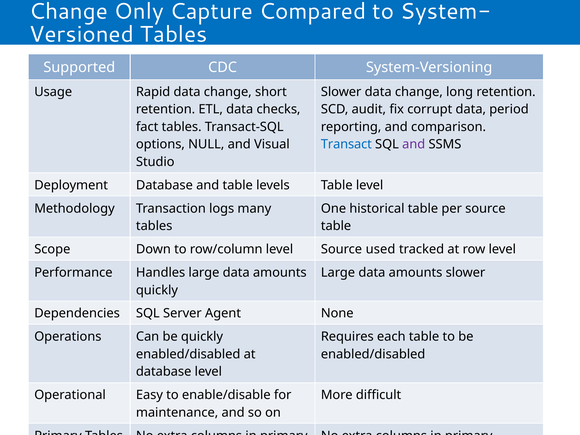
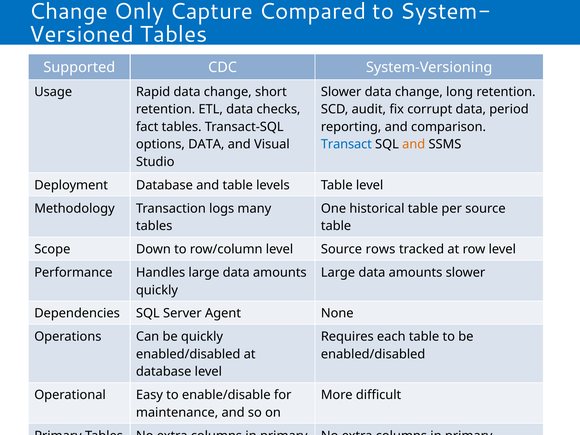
options NULL: NULL -> DATA
and at (414, 144) colour: purple -> orange
used: used -> rows
